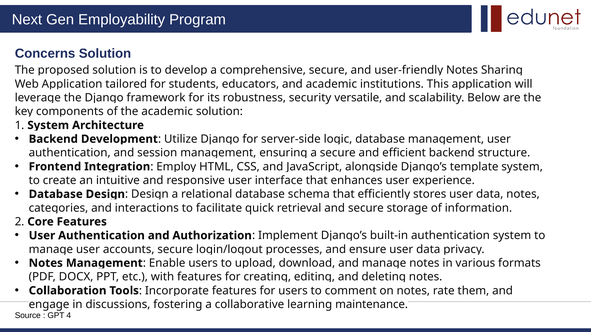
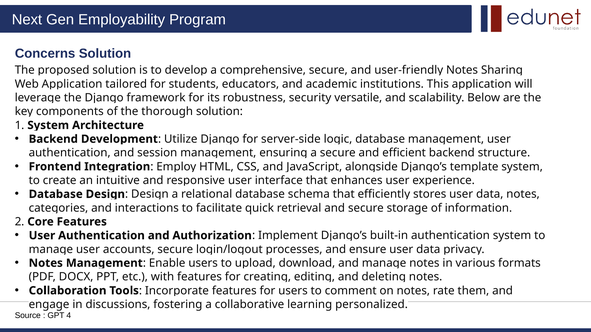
academic at (167, 112): academic -> thorough
maintenance: maintenance -> personalized
